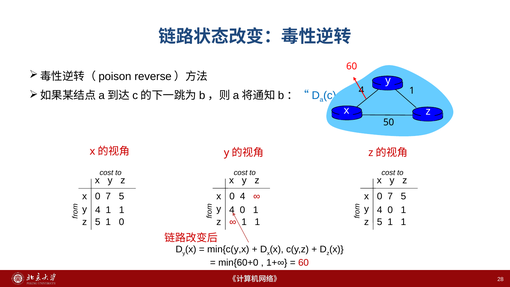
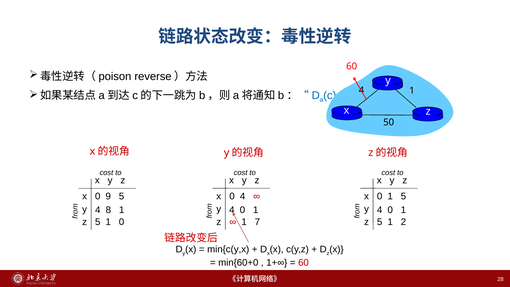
7 at (390, 196): 7 -> 1
7 at (108, 196): 7 -> 9
4 1: 1 -> 8
1 at (257, 222): 1 -> 7
5 1 1: 1 -> 2
